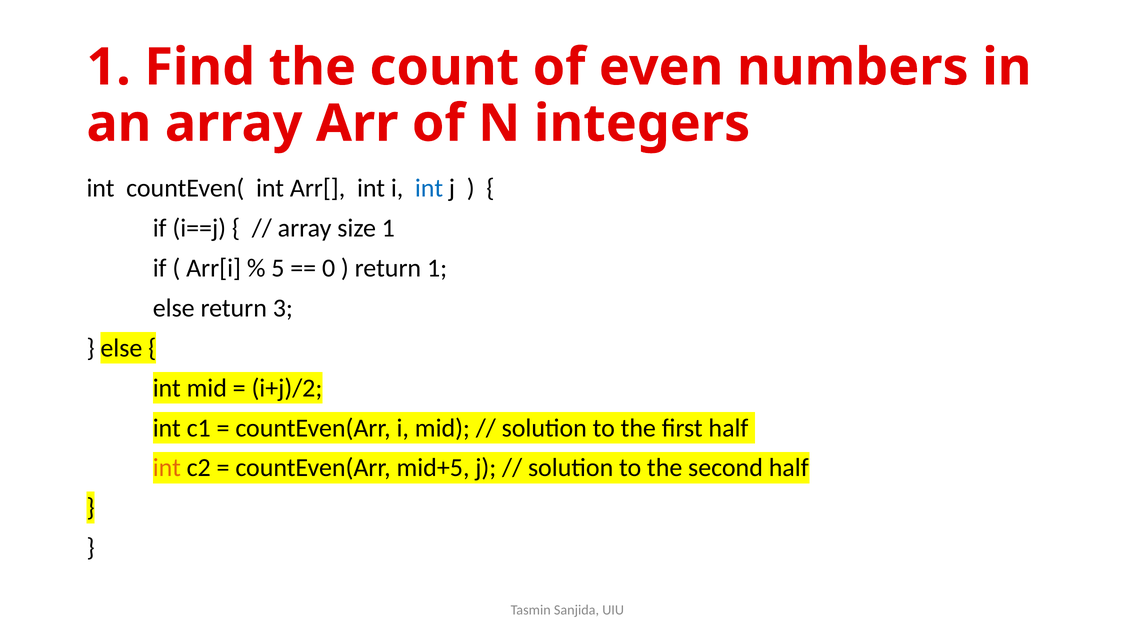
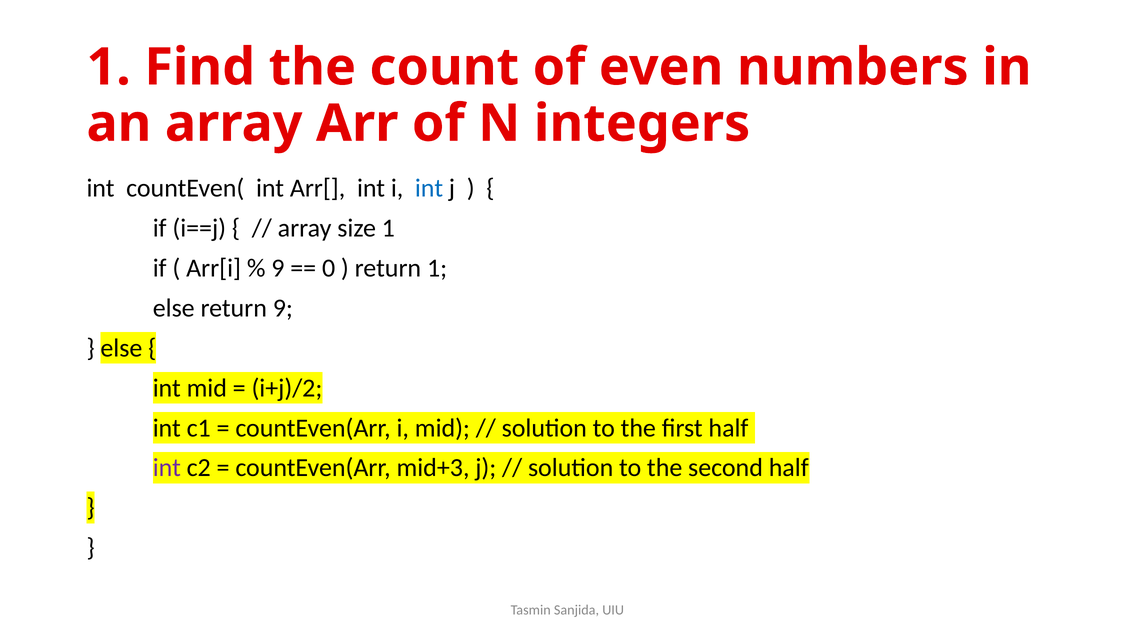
5 at (278, 268): 5 -> 9
return 3: 3 -> 9
int at (167, 467) colour: orange -> purple
mid+5: mid+5 -> mid+3
